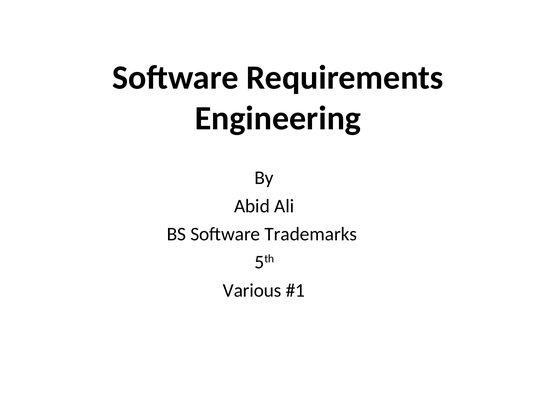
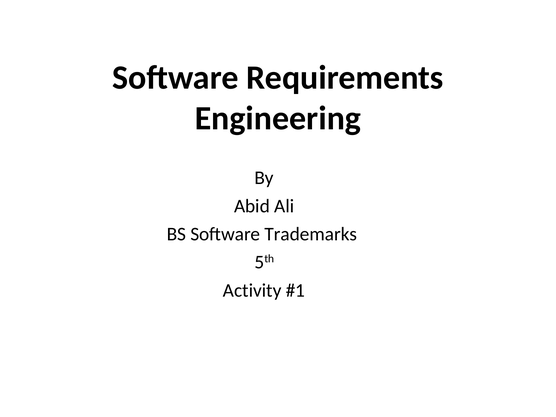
Various: Various -> Activity
